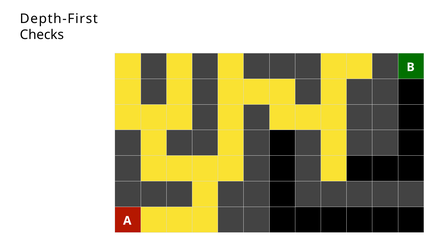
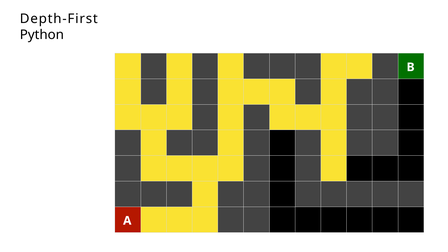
Checks: Checks -> Python
